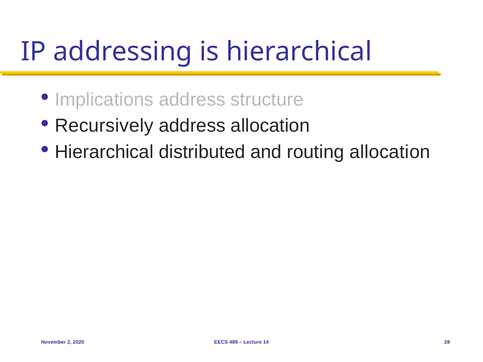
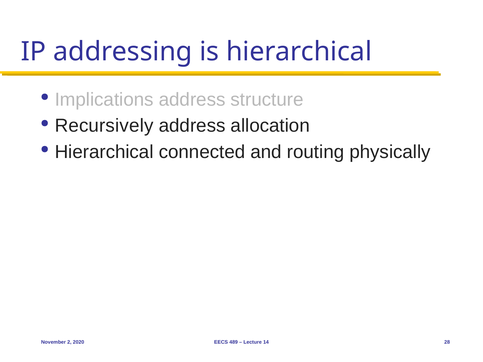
distributed: distributed -> connected
routing allocation: allocation -> physically
